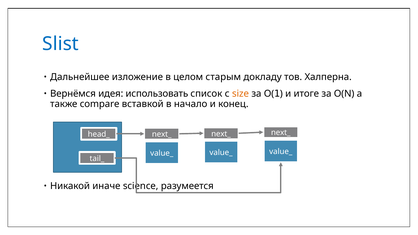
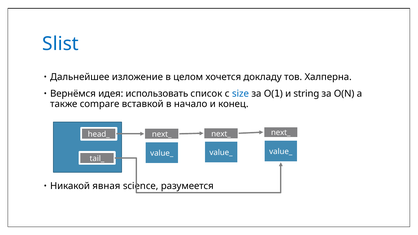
старым: старым -> хочется
size colour: orange -> blue
итоге: итоге -> string
иначе: иначе -> явная
